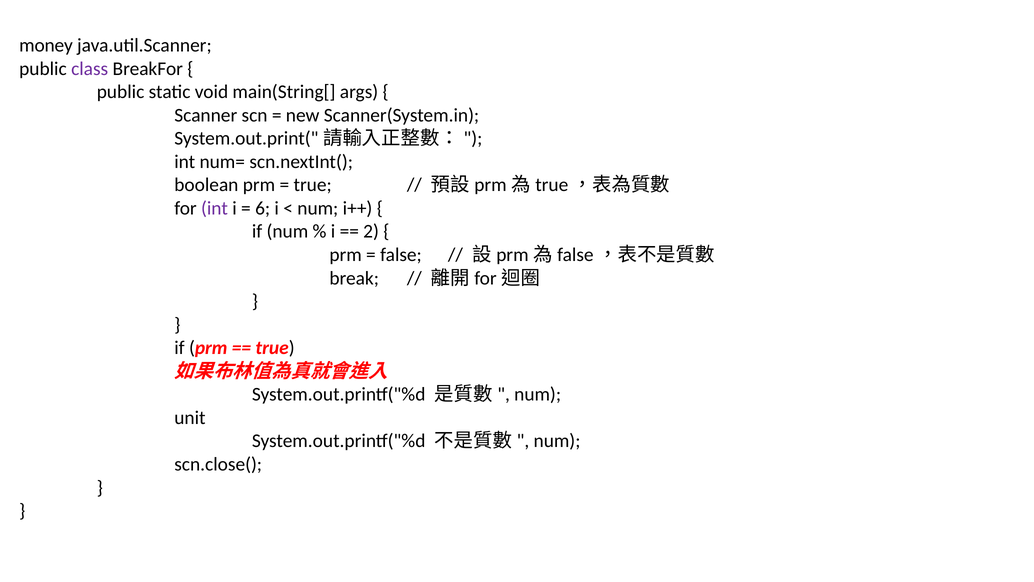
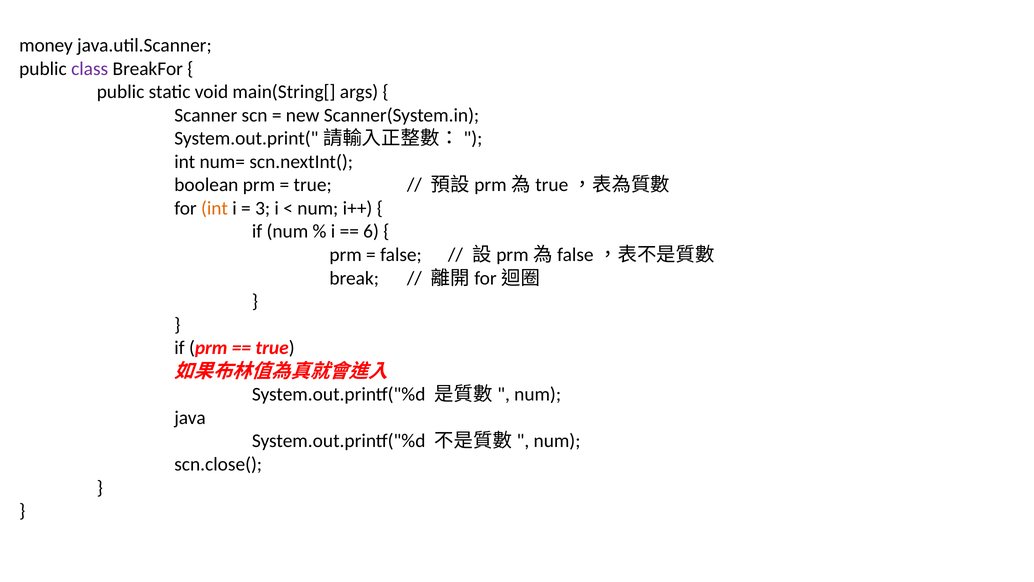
int at (215, 208) colour: purple -> orange
6: 6 -> 3
2: 2 -> 6
unit: unit -> java
